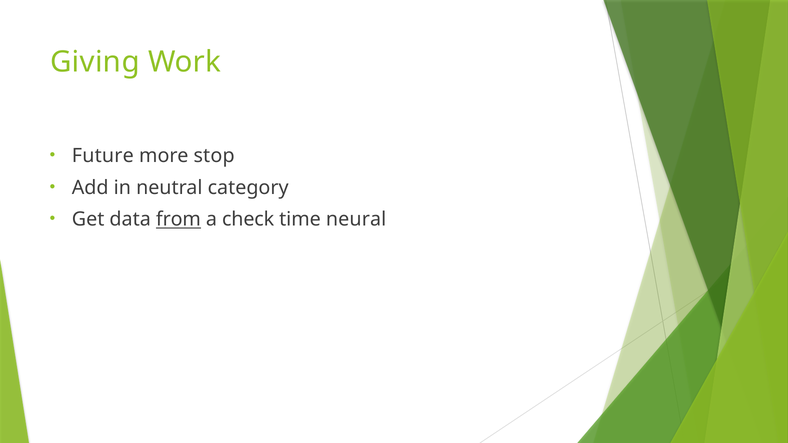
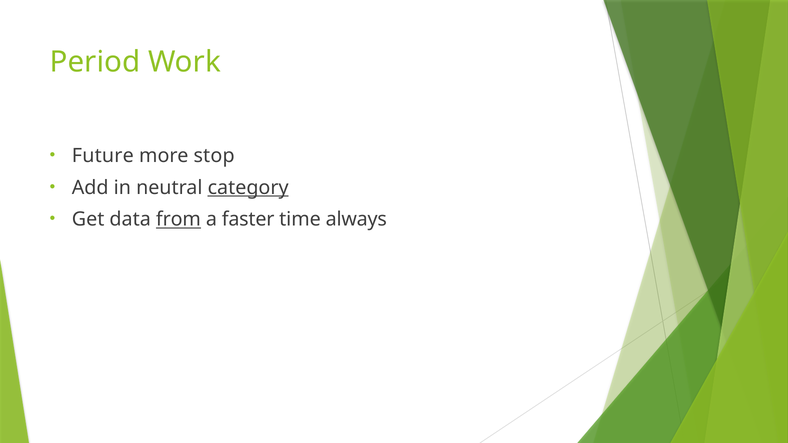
Giving: Giving -> Period
category underline: none -> present
check: check -> faster
neural: neural -> always
